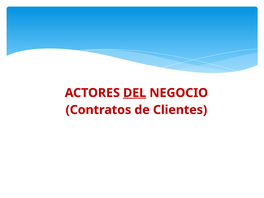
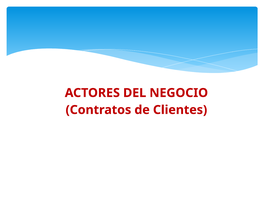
DEL underline: present -> none
